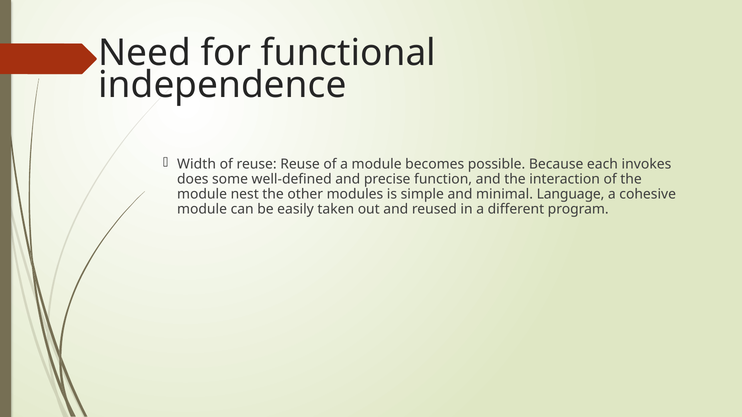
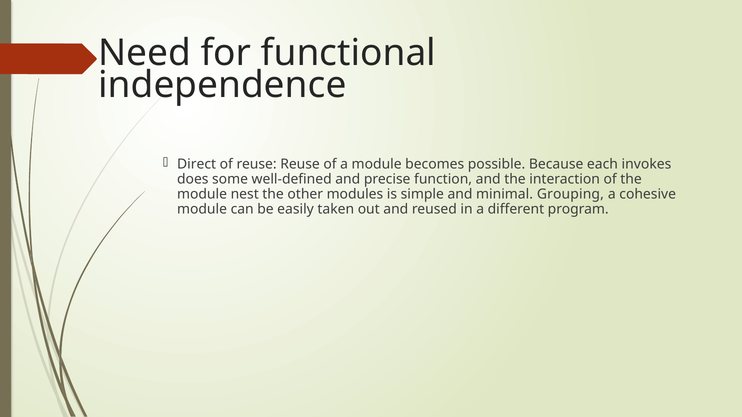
Width: Width -> Direct
Language: Language -> Grouping
